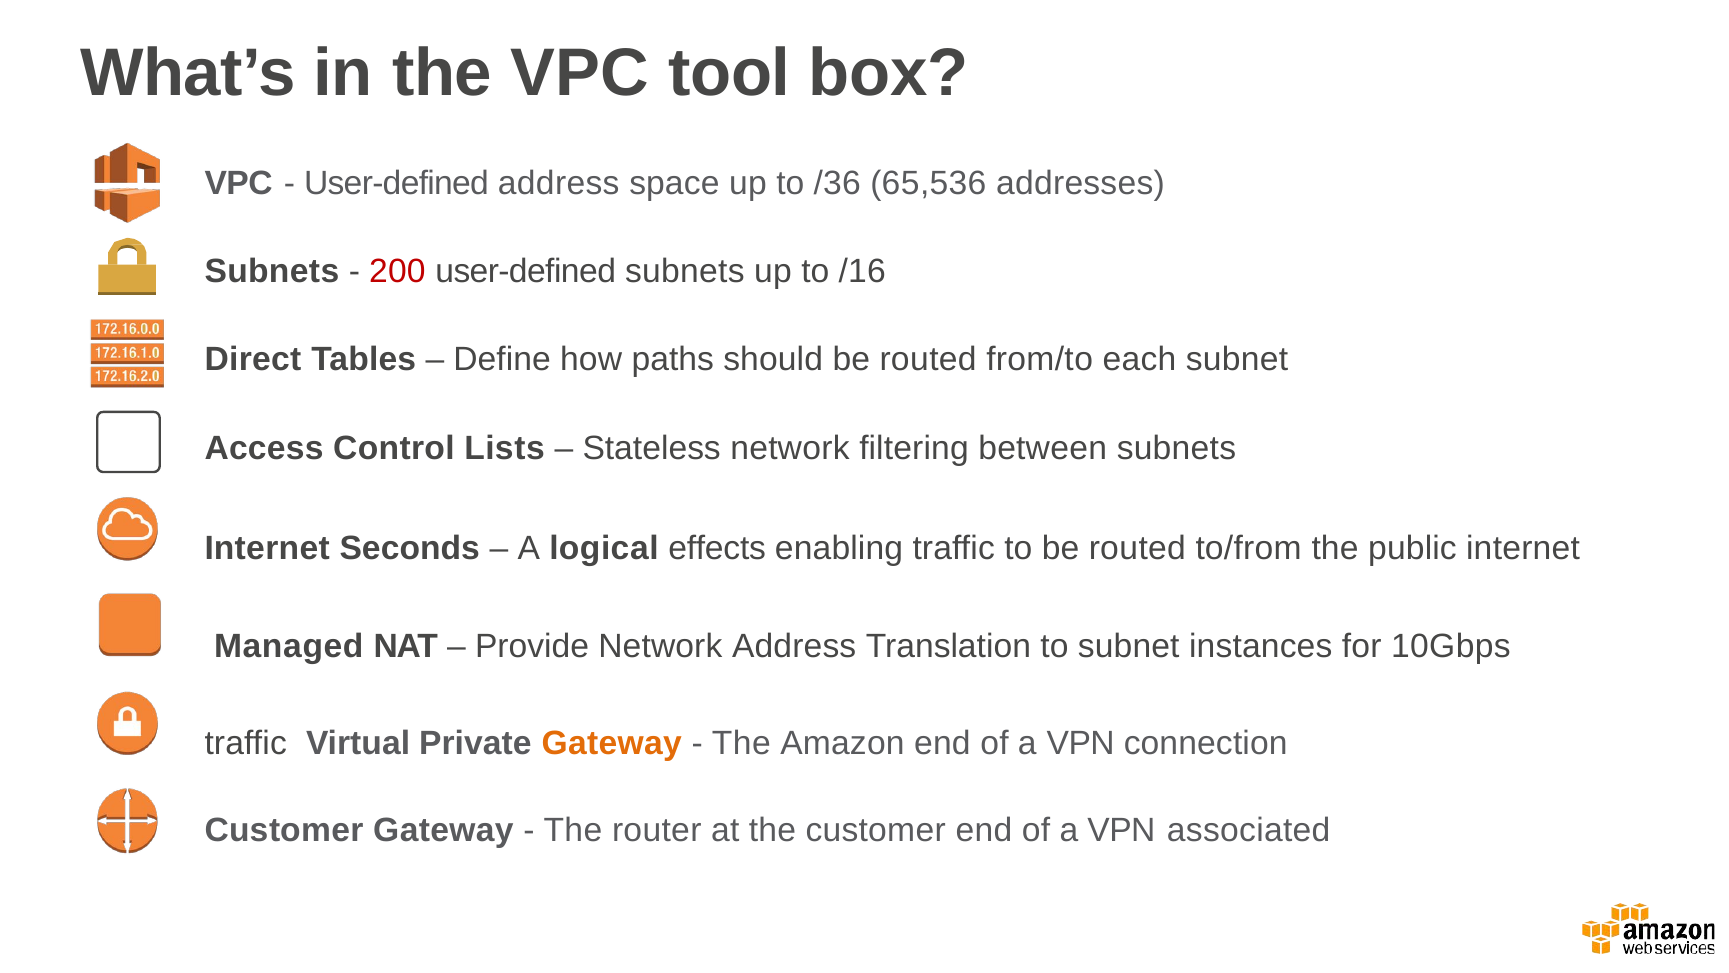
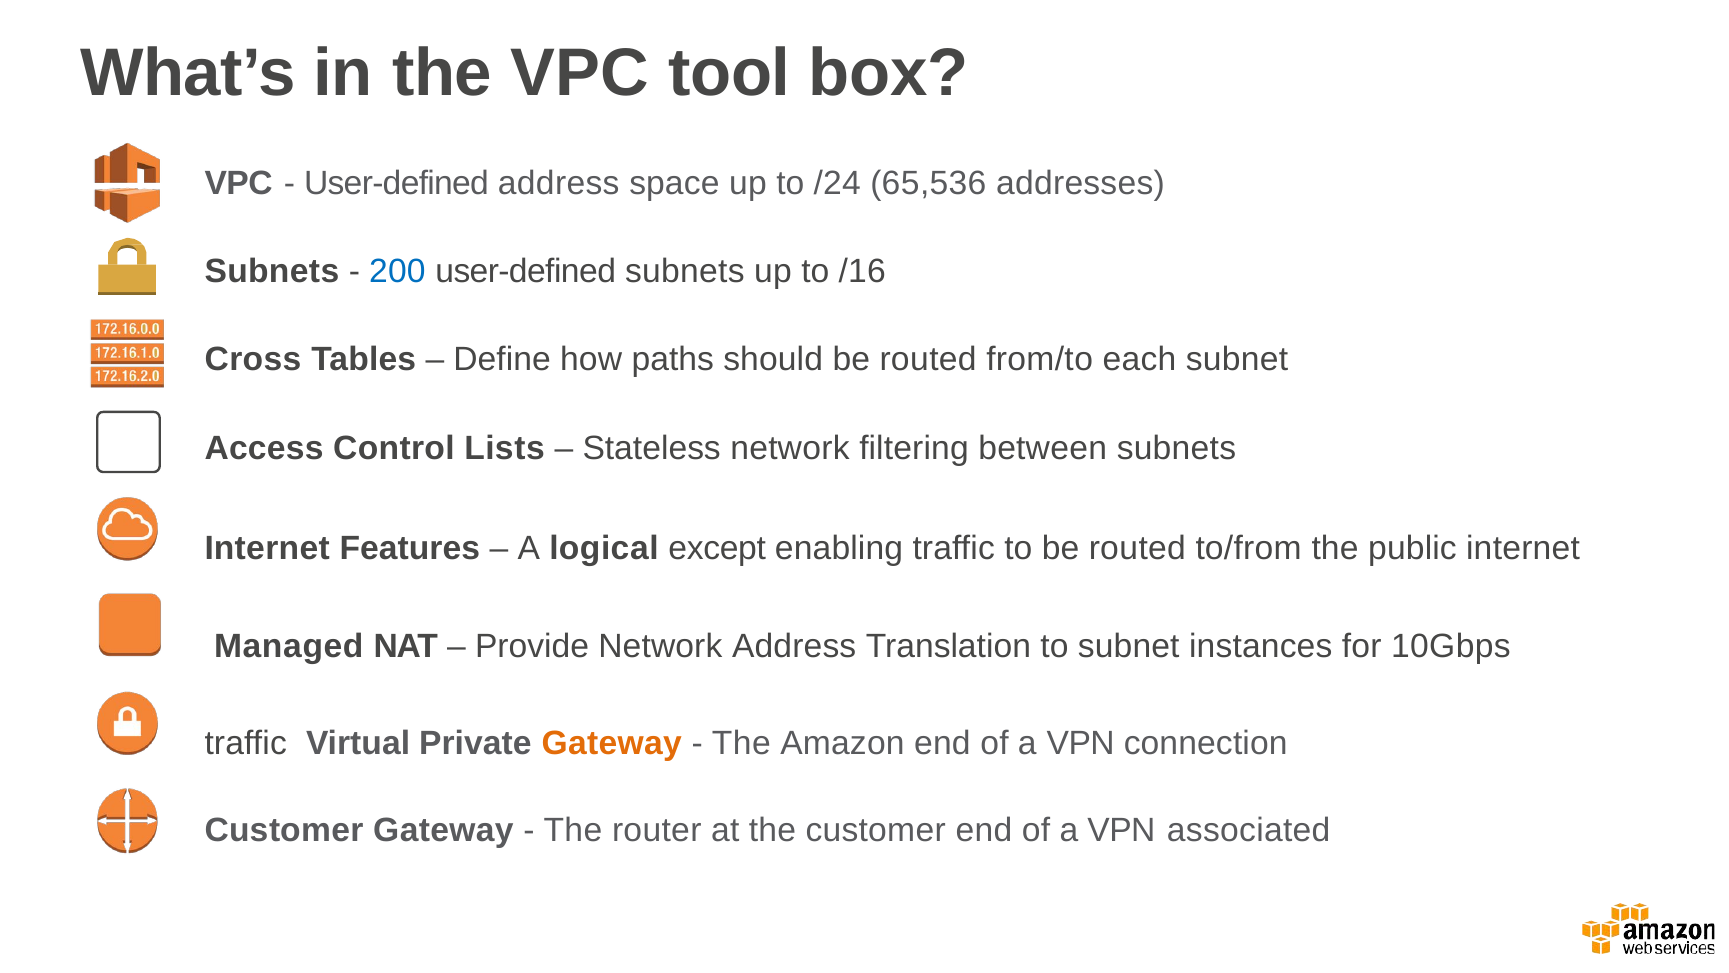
/36: /36 -> /24
200 colour: red -> blue
Direct: Direct -> Cross
Seconds: Seconds -> Features
effects: effects -> except
